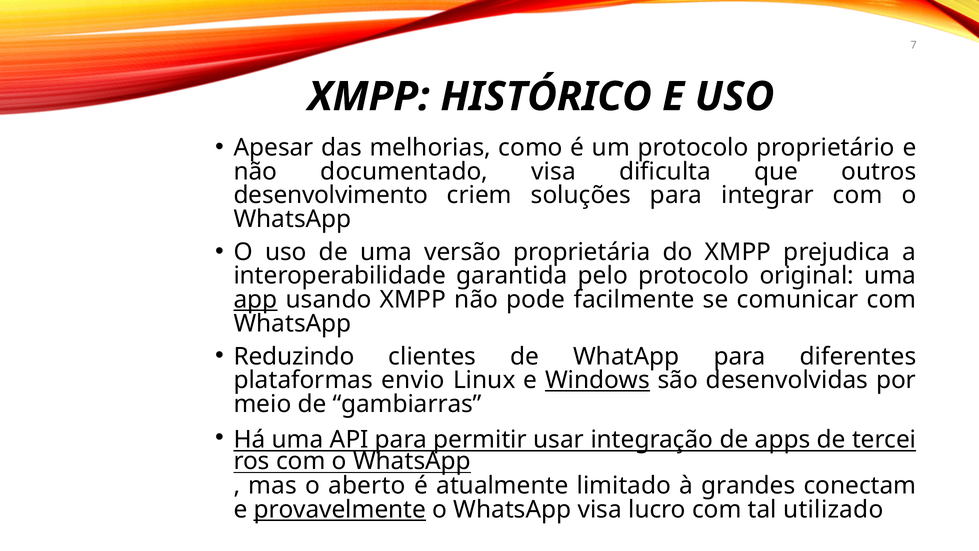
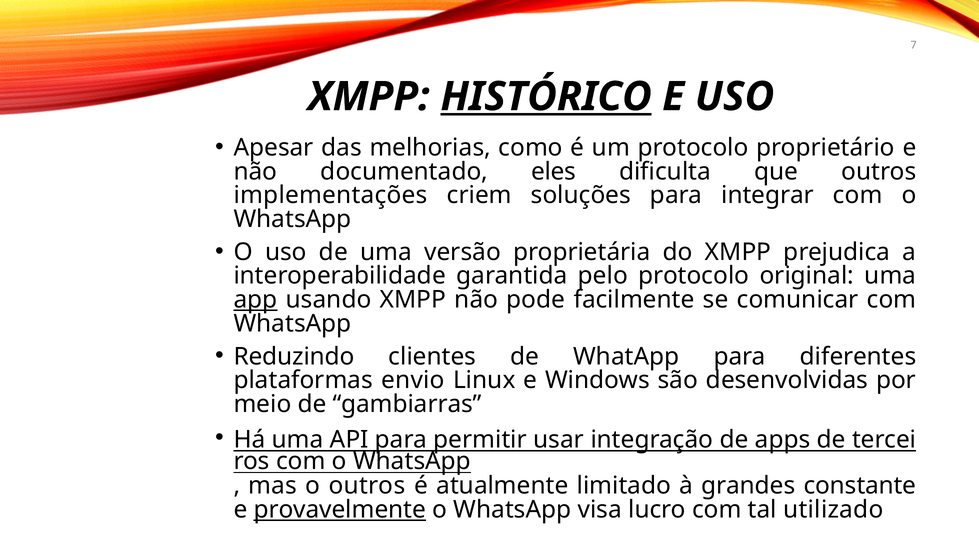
HISTÓRICO underline: none -> present
documentado visa: visa -> eles
desenvolvimento: desenvolvimento -> implementações
Windows underline: present -> none
o aberto: aberto -> outros
conectam: conectam -> constante
